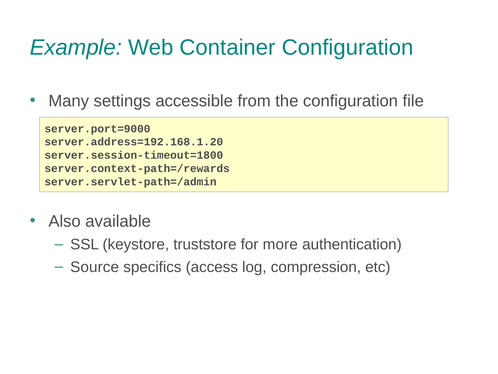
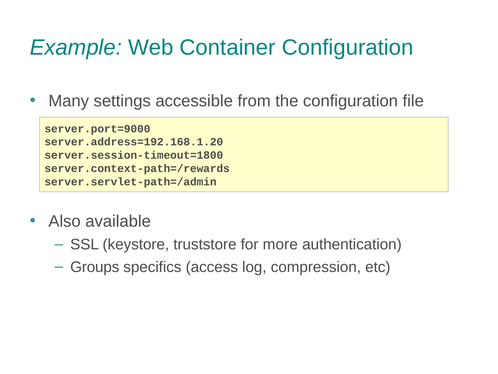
Source: Source -> Groups
